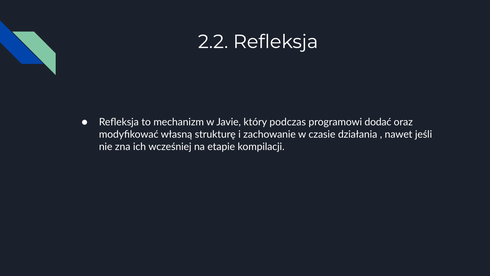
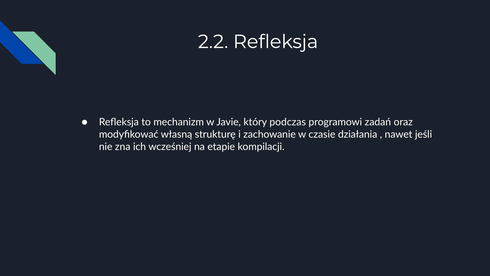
dodać: dodać -> zadań
